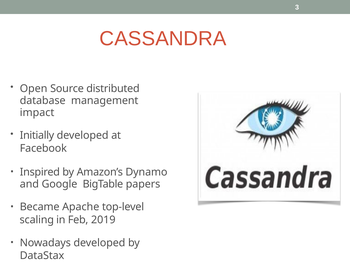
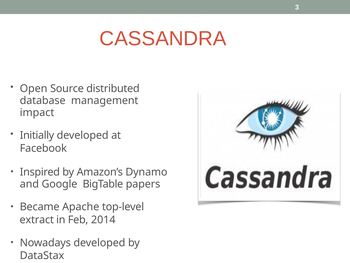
scaling: scaling -> extract
2019: 2019 -> 2014
